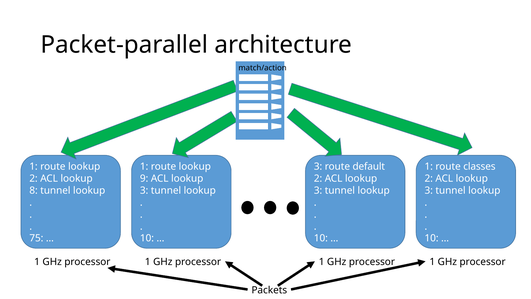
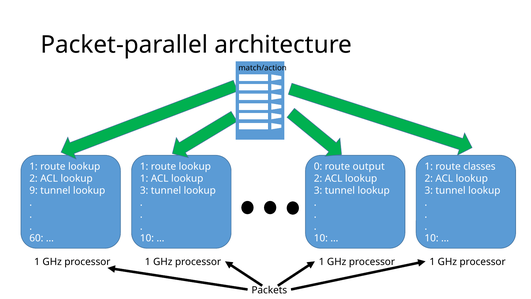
3 at (318, 166): 3 -> 0
default: default -> output
9 at (144, 178): 9 -> 1
8: 8 -> 9
75: 75 -> 60
